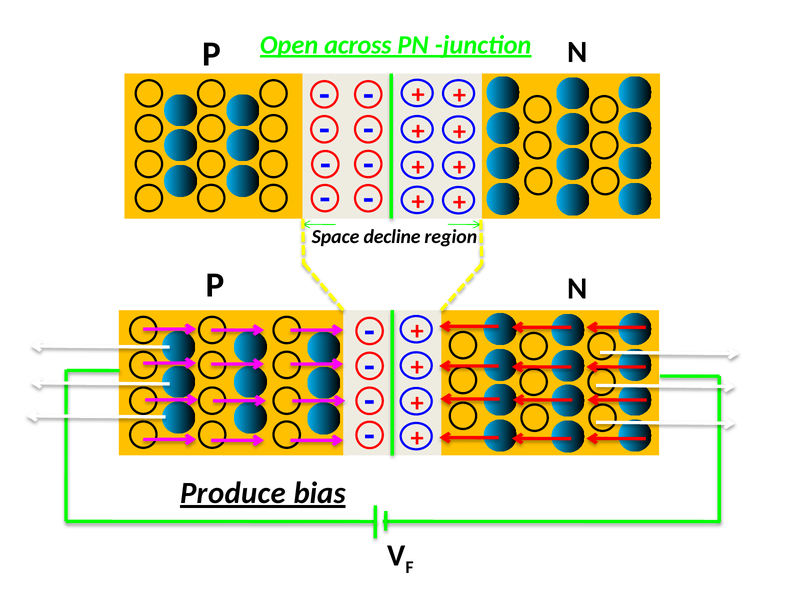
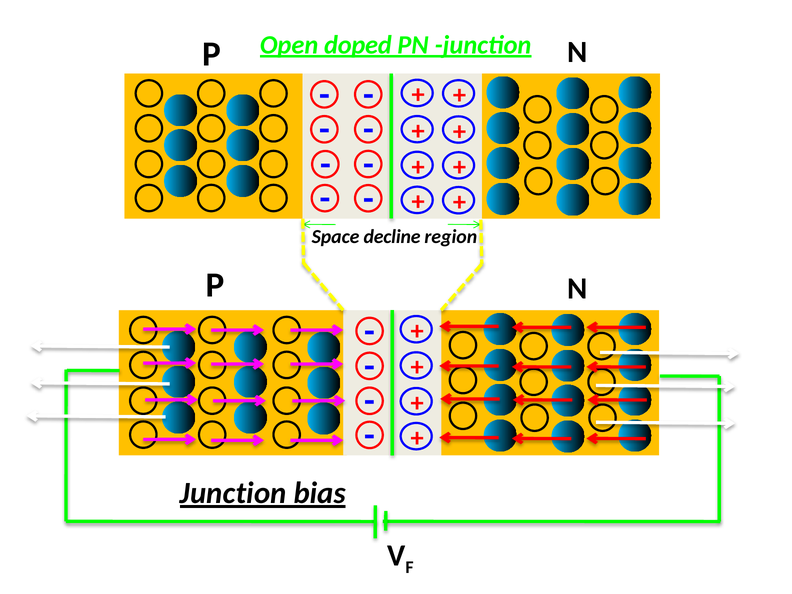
across: across -> doped
Produce at (233, 493): Produce -> Junction
